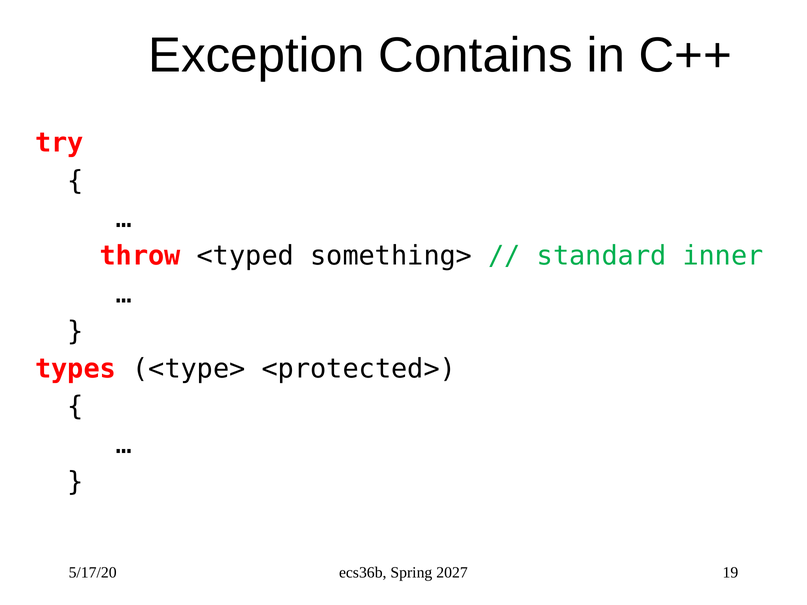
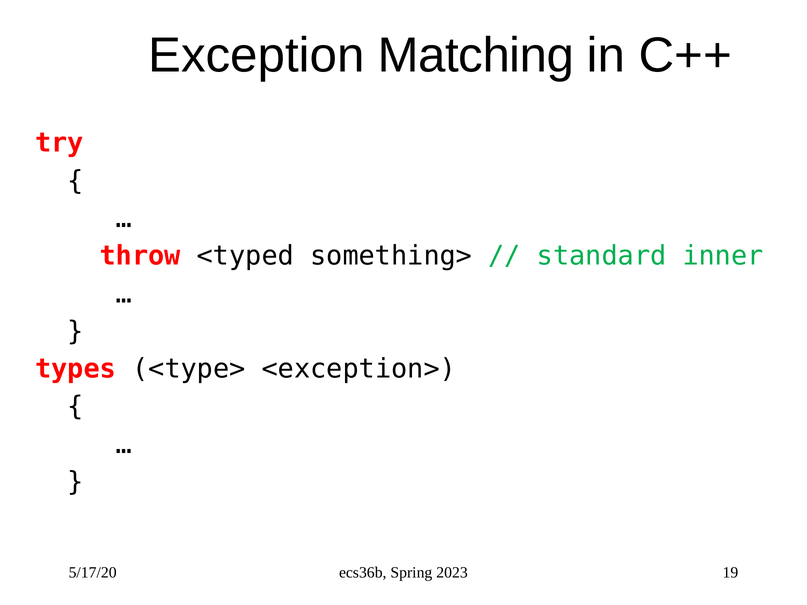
Contains: Contains -> Matching
<protected>: <protected> -> <exception>
2027: 2027 -> 2023
